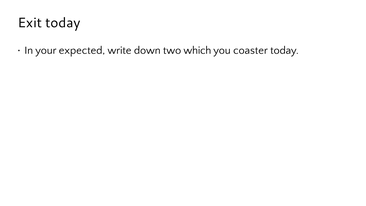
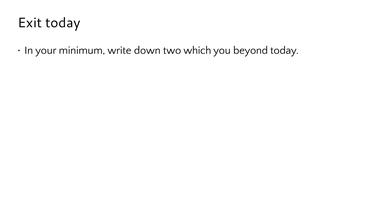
expected: expected -> minimum
coaster: coaster -> beyond
